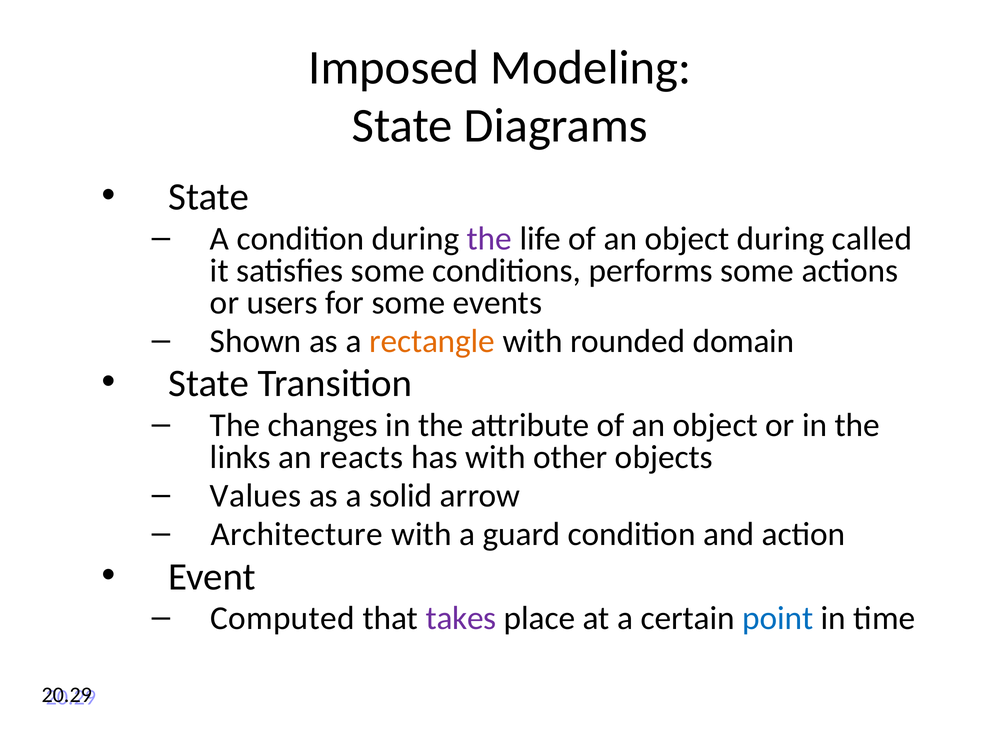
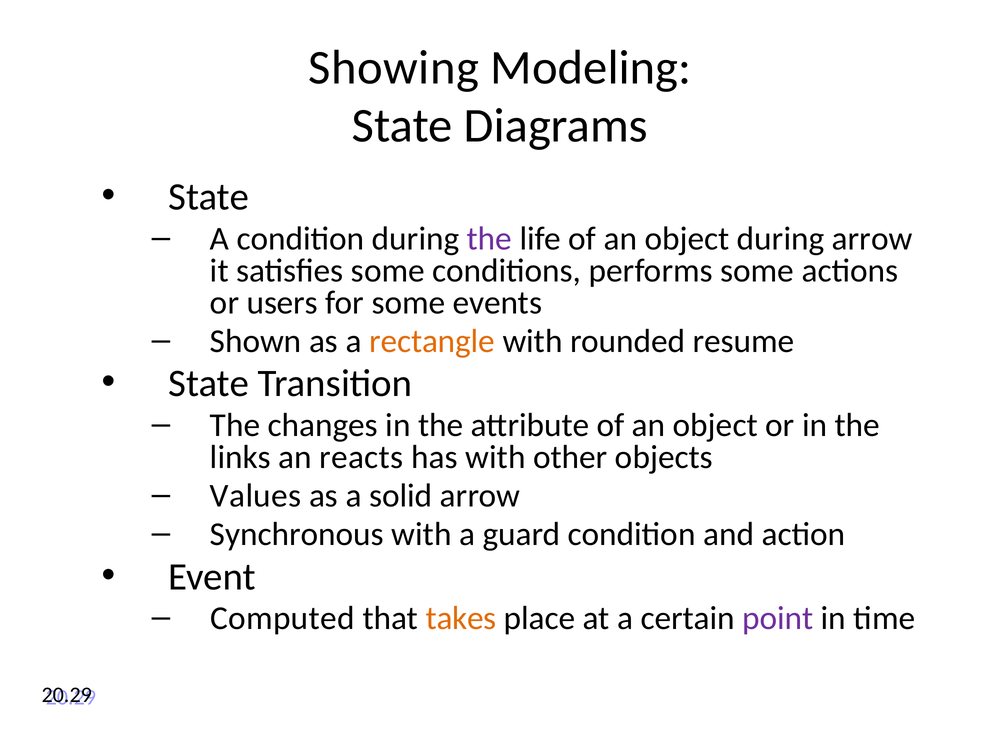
Imposed: Imposed -> Showing
during called: called -> arrow
domain: domain -> resume
Architecture: Architecture -> Synchronous
takes colour: purple -> orange
point colour: blue -> purple
